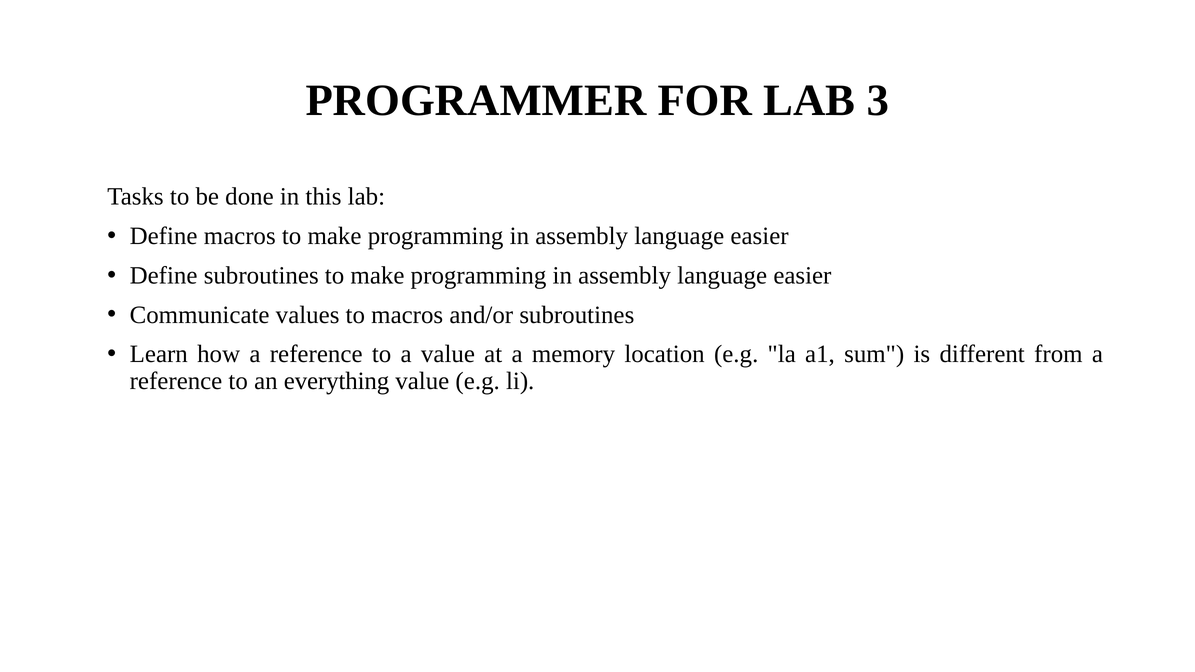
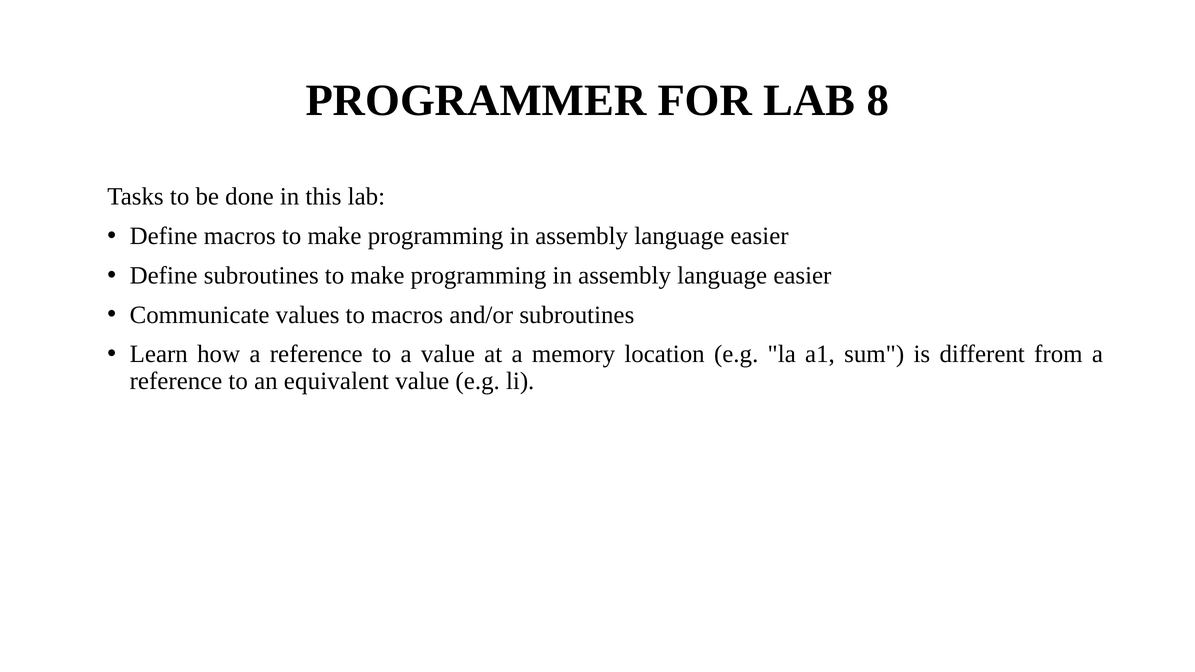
3: 3 -> 8
everything: everything -> equivalent
